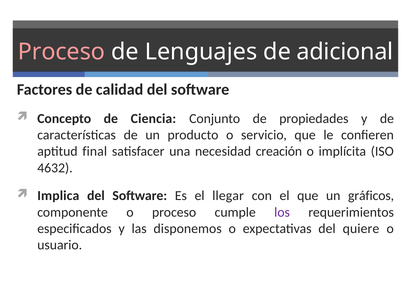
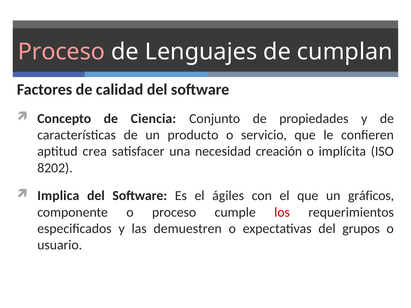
adicional: adicional -> cumplan
final: final -> crea
4632: 4632 -> 8202
llegar: llegar -> ágiles
los colour: purple -> red
disponemos: disponemos -> demuestren
quiere: quiere -> grupos
